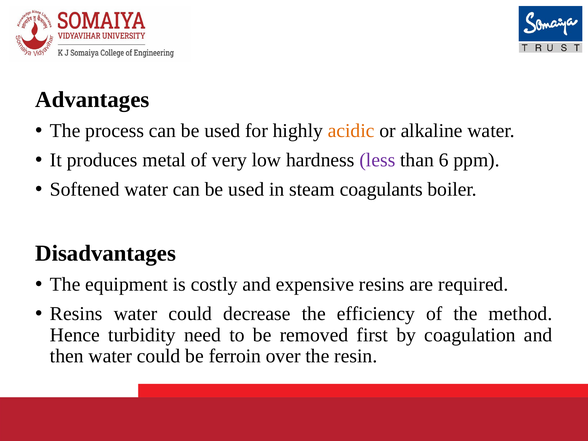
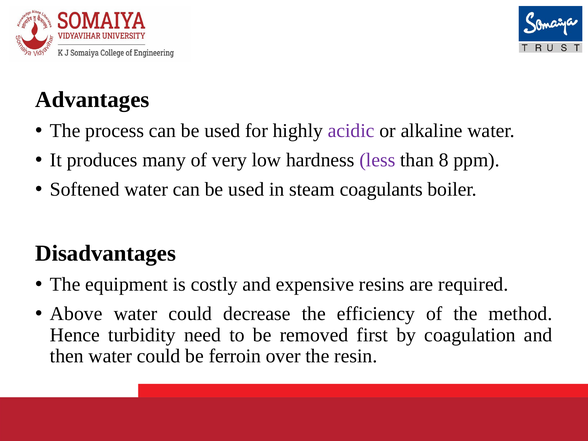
acidic colour: orange -> purple
metal: metal -> many
6: 6 -> 8
Resins at (76, 314): Resins -> Above
